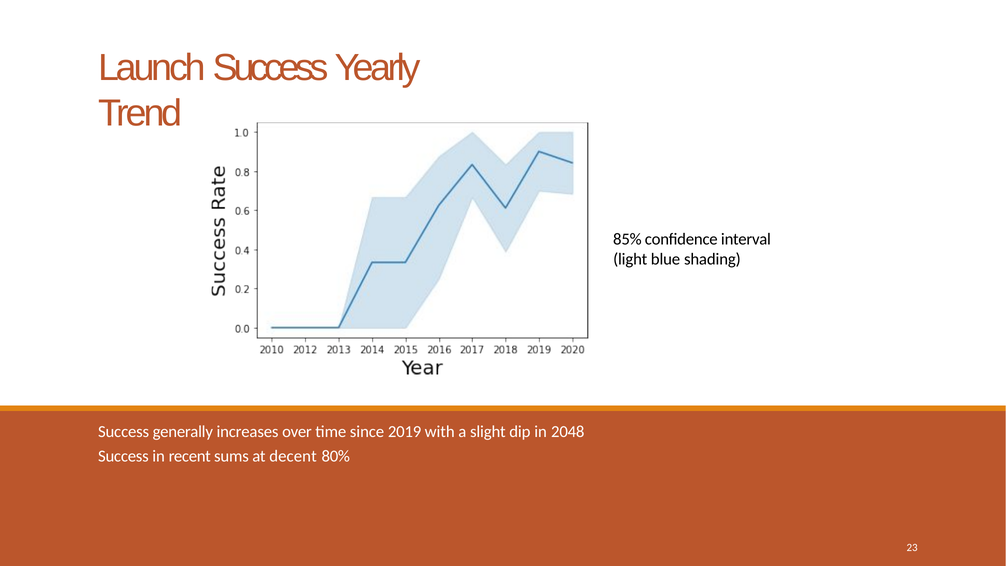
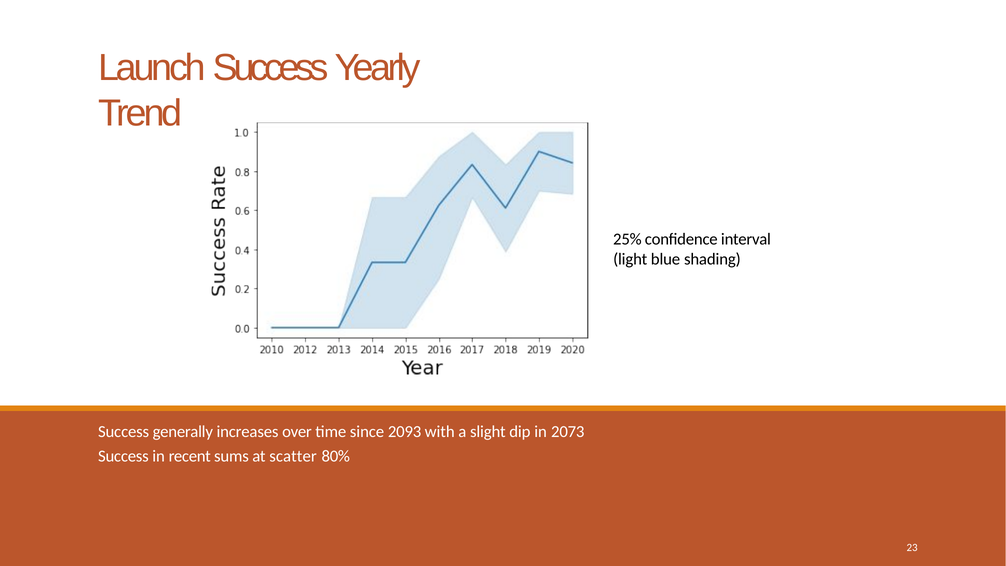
85%: 85% -> 25%
2019: 2019 -> 2093
2048: 2048 -> 2073
decent: decent -> scatter
